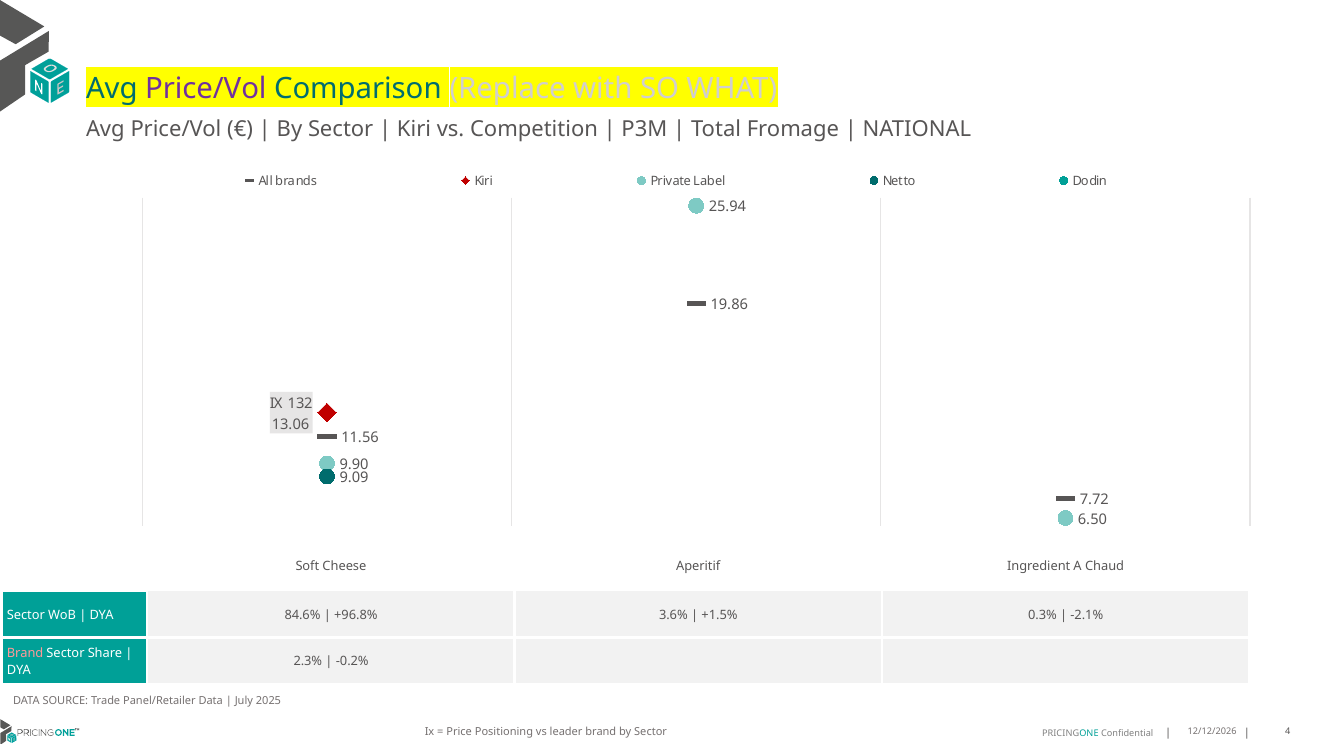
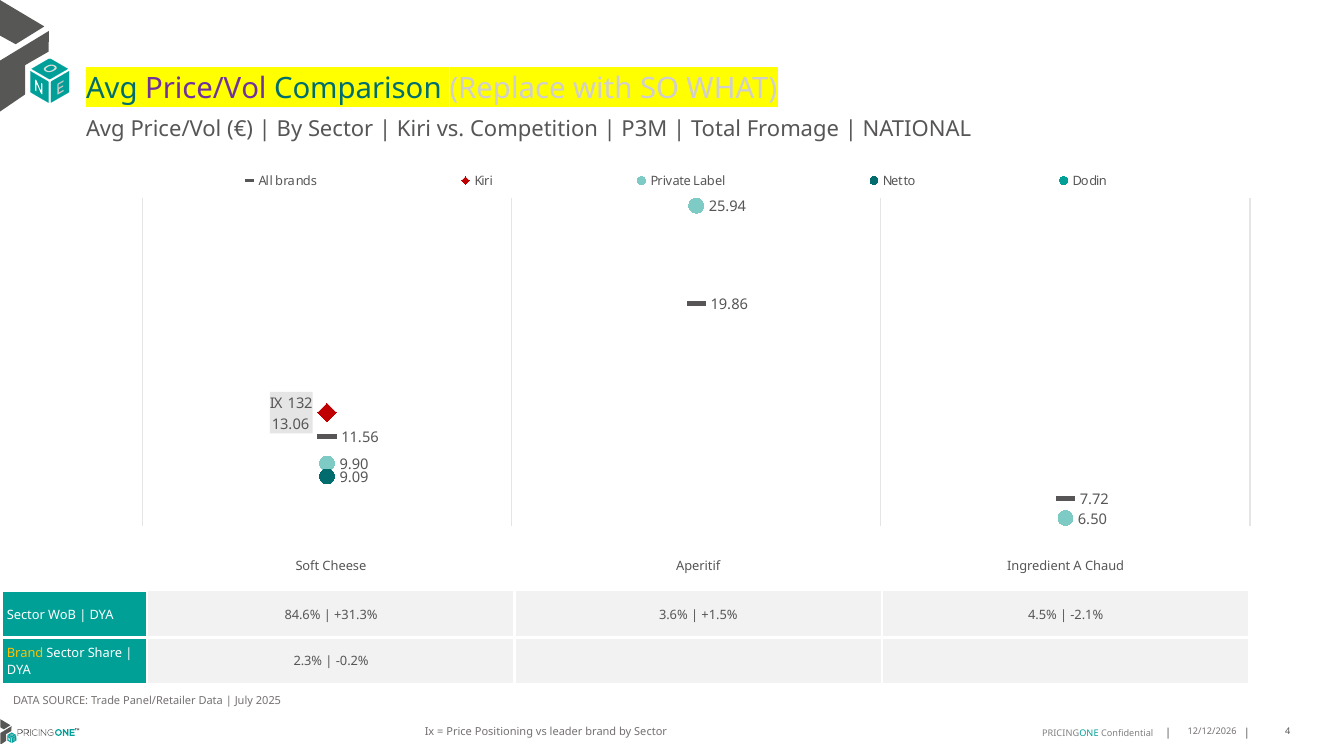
+96.8%: +96.8% -> +31.3%
0.3%: 0.3% -> 4.5%
Brand at (25, 653) colour: pink -> yellow
